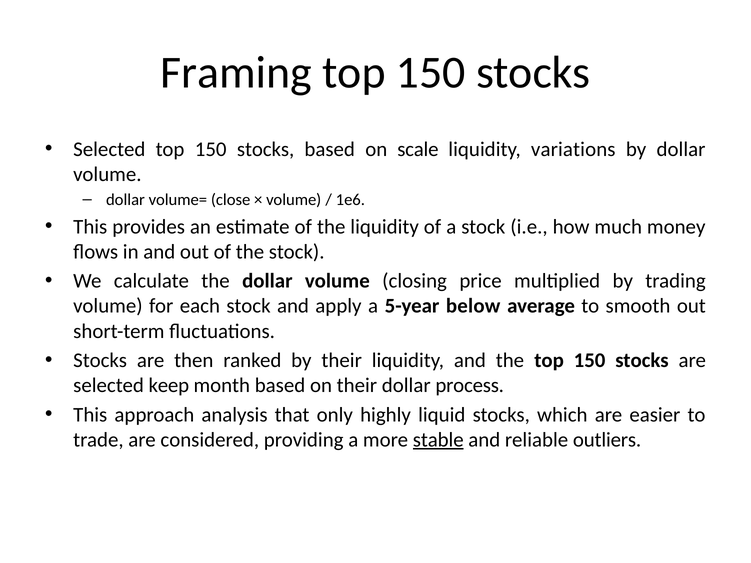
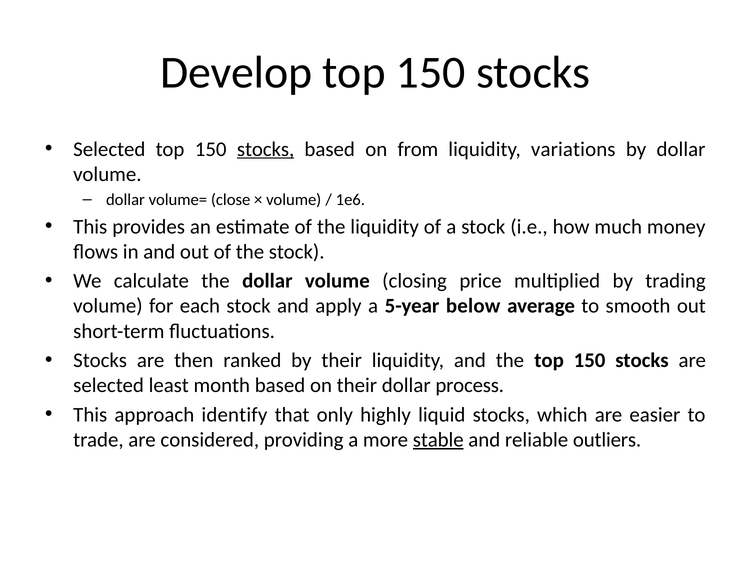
Framing: Framing -> Develop
stocks at (266, 149) underline: none -> present
scale: scale -> from
keep: keep -> least
analysis: analysis -> identify
